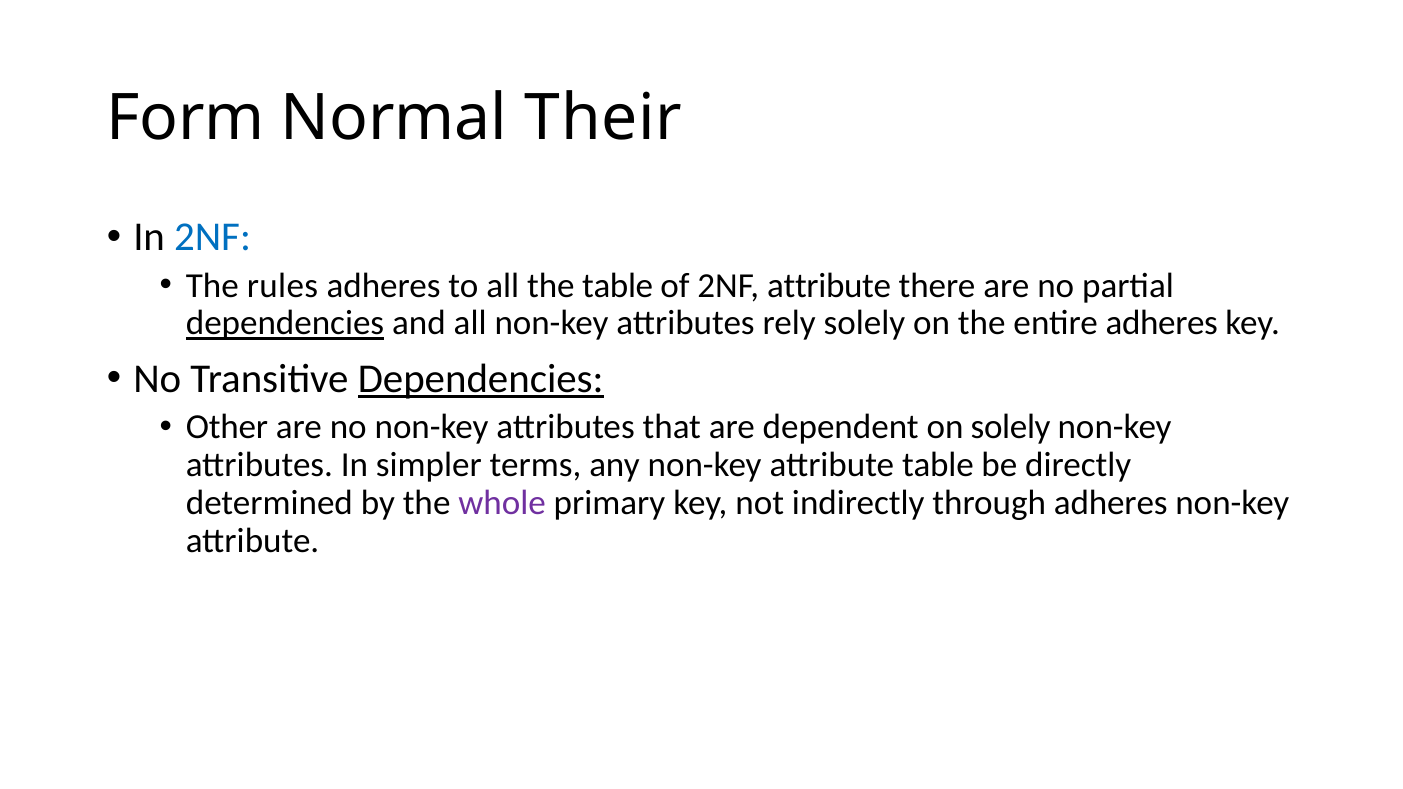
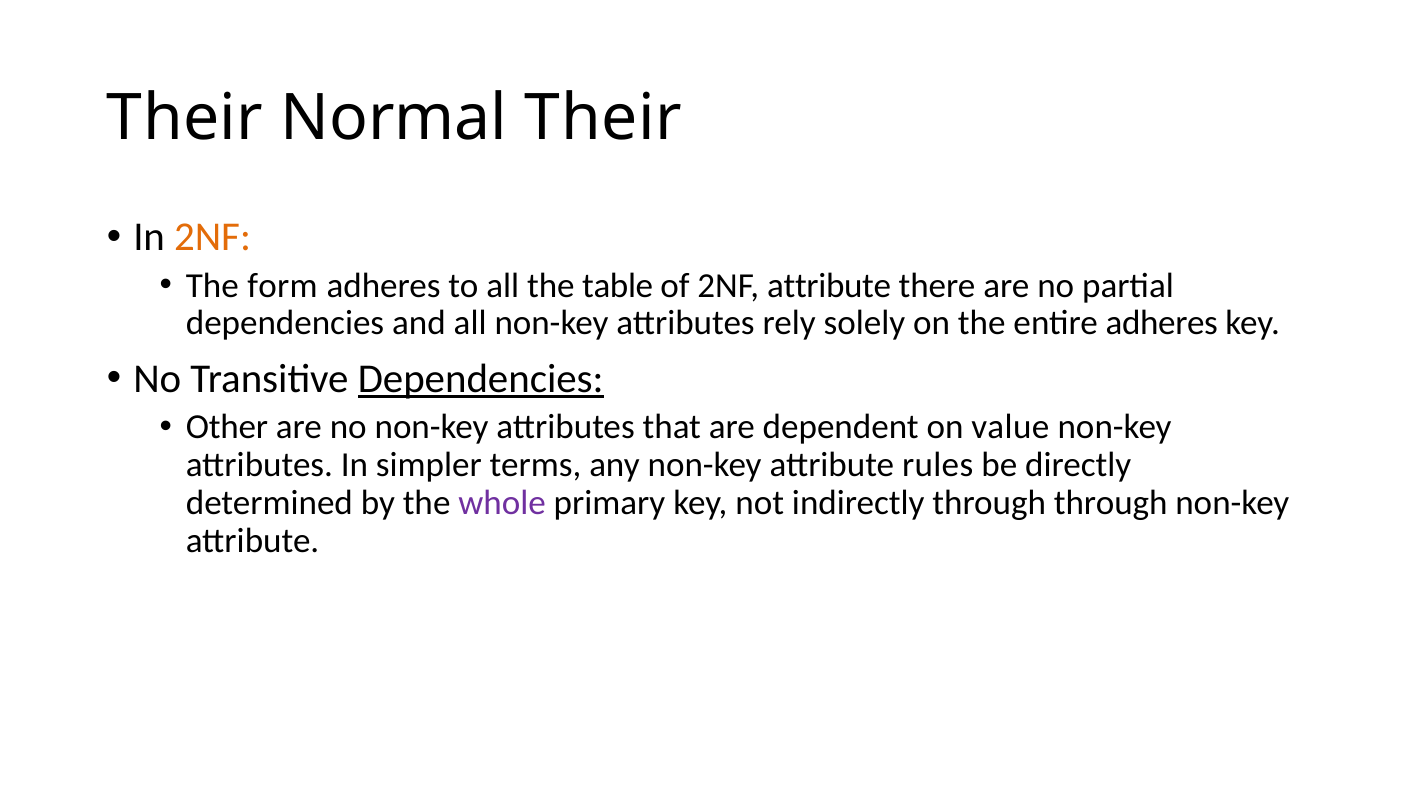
Form at (186, 118): Form -> Their
2NF at (213, 237) colour: blue -> orange
rules: rules -> form
dependencies at (285, 323) underline: present -> none
on solely: solely -> value
attribute table: table -> rules
through adheres: adheres -> through
